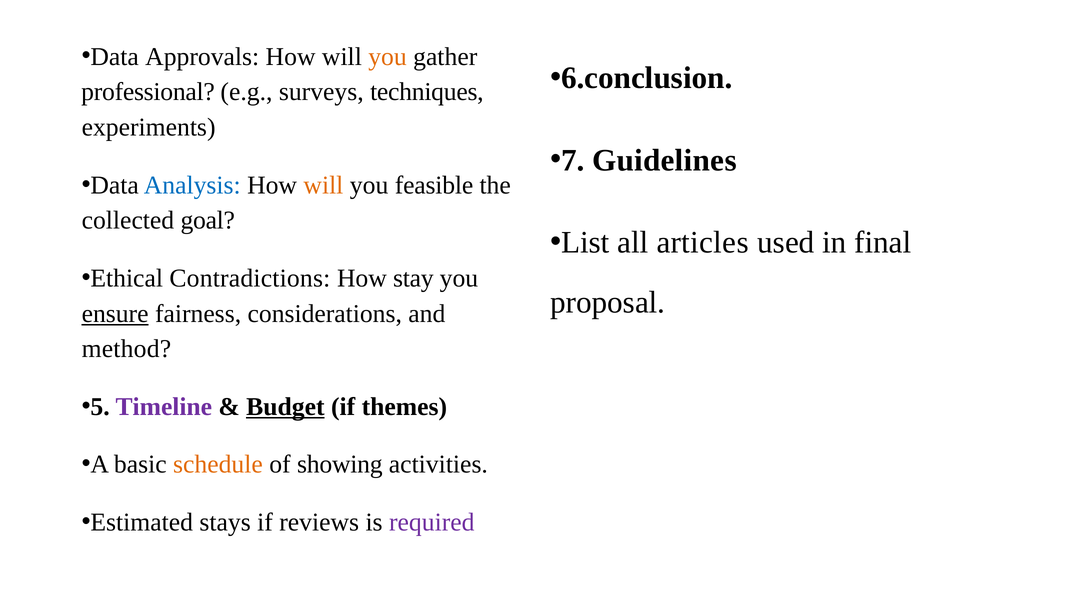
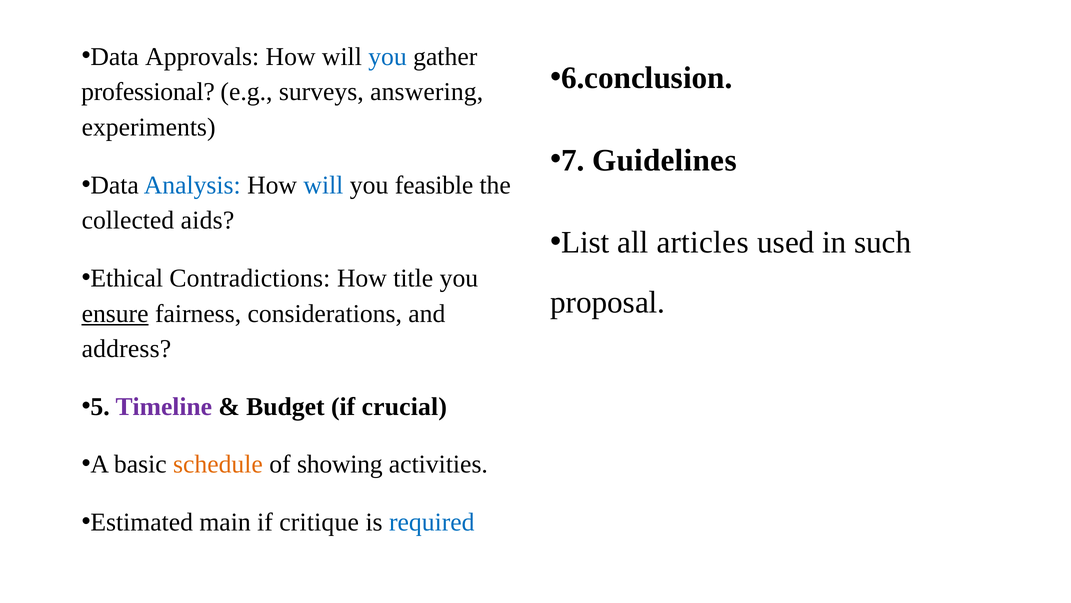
you at (388, 57) colour: orange -> blue
techniques: techniques -> answering
will at (323, 185) colour: orange -> blue
goal: goal -> aids
final: final -> such
stay: stay -> title
method: method -> address
Budget underline: present -> none
themes: themes -> crucial
stays: stays -> main
reviews: reviews -> critique
required colour: purple -> blue
